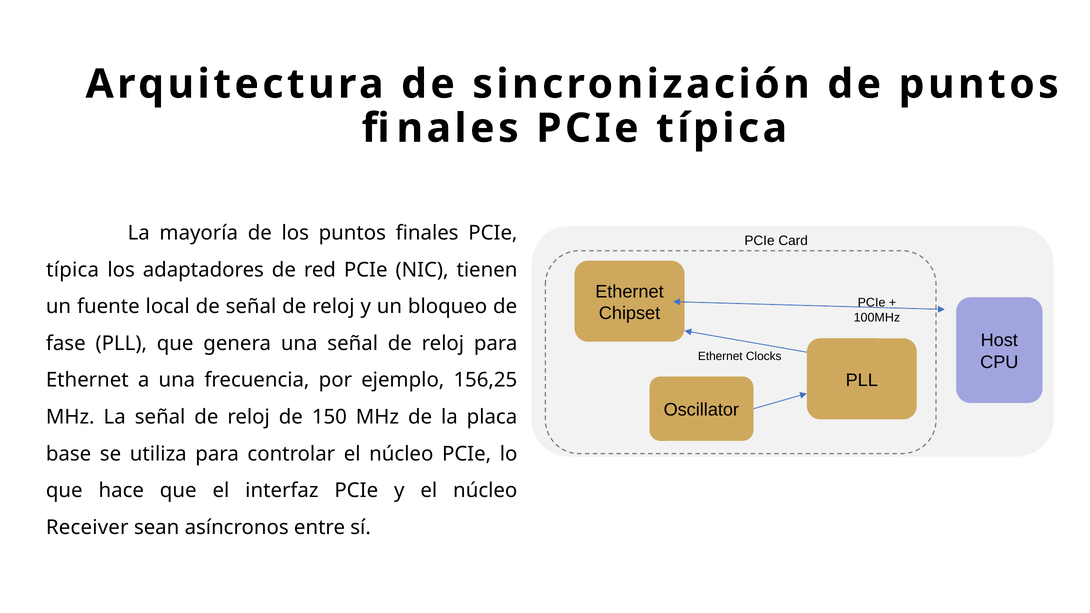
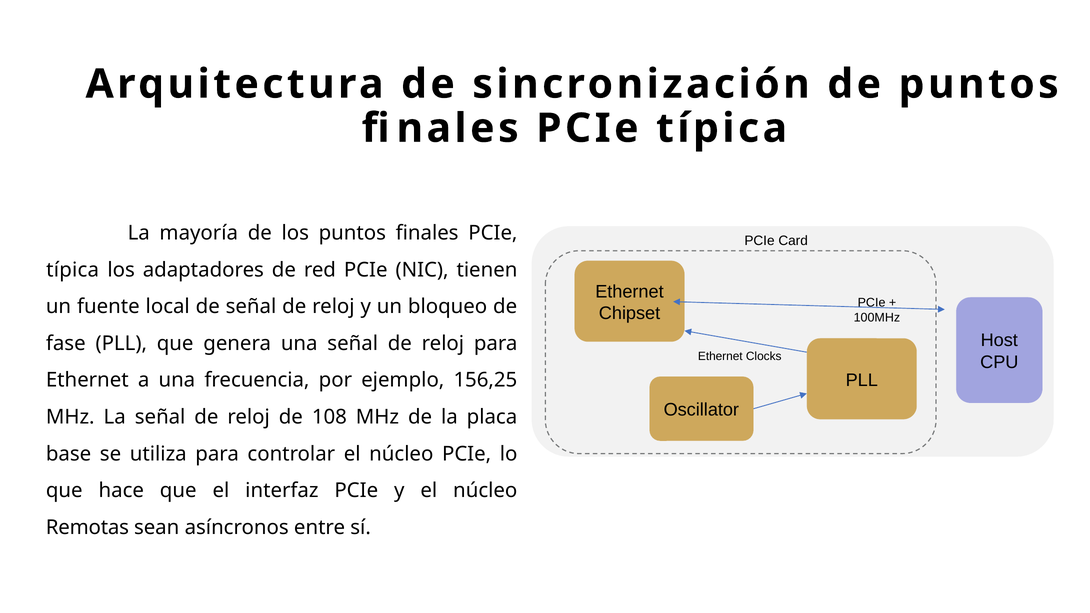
150: 150 -> 108
Receiver: Receiver -> Remotas
